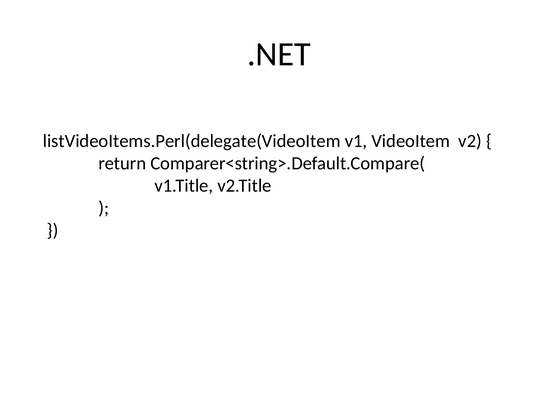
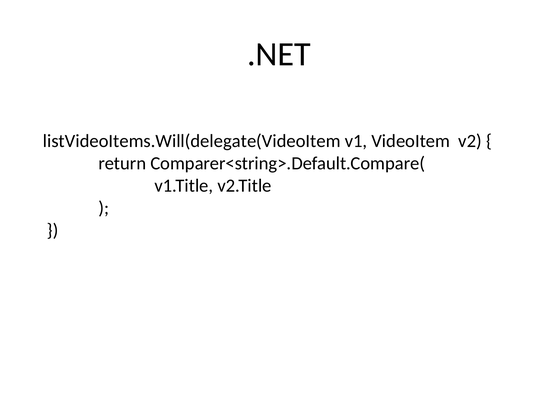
listVideoItems.Perl(delegate(VideoItem: listVideoItems.Perl(delegate(VideoItem -> listVideoItems.Will(delegate(VideoItem
